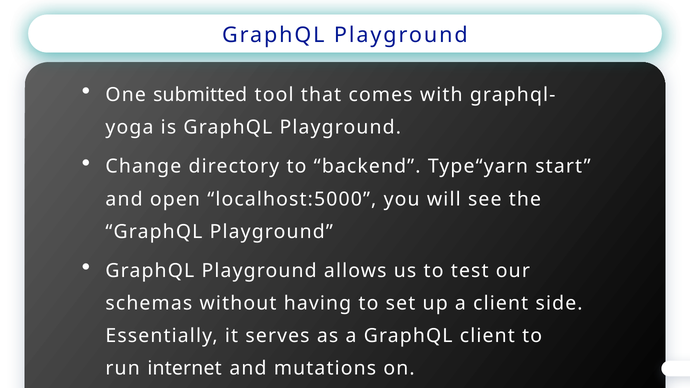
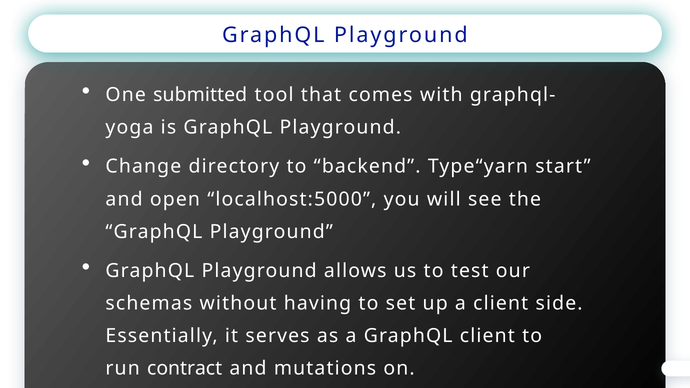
internet: internet -> contract
